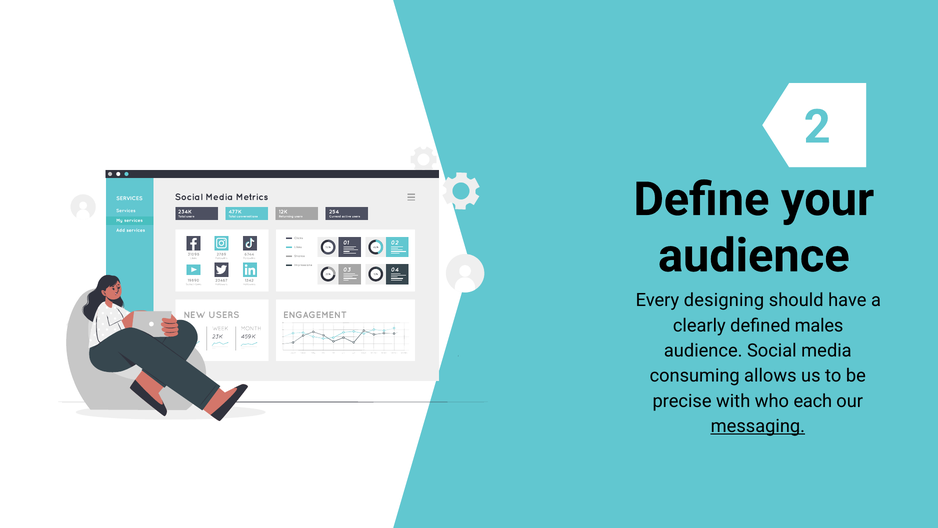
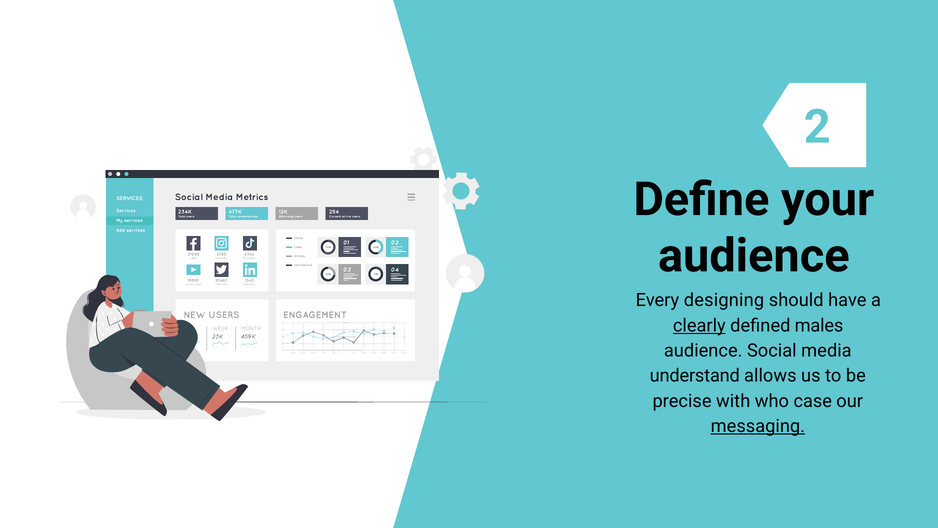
clearly underline: none -> present
consuming: consuming -> understand
each: each -> case
